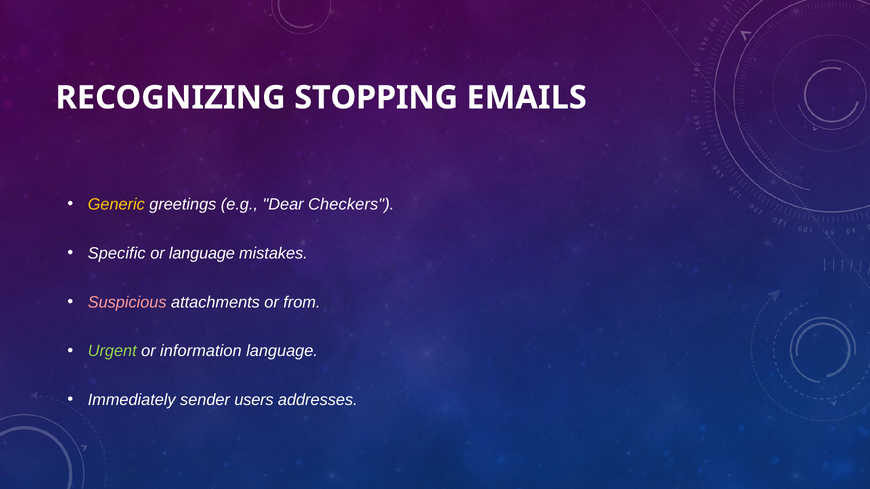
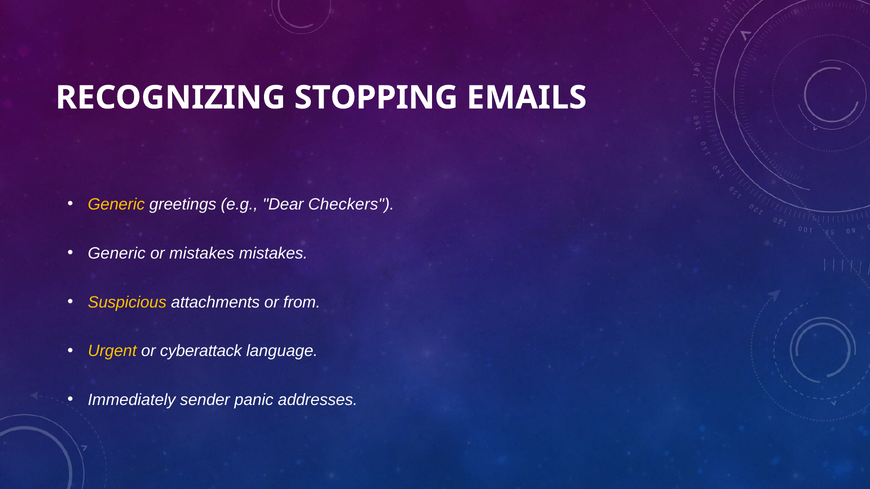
Specific at (117, 253): Specific -> Generic
or language: language -> mistakes
Suspicious colour: pink -> yellow
Urgent colour: light green -> yellow
information: information -> cyberattack
users: users -> panic
